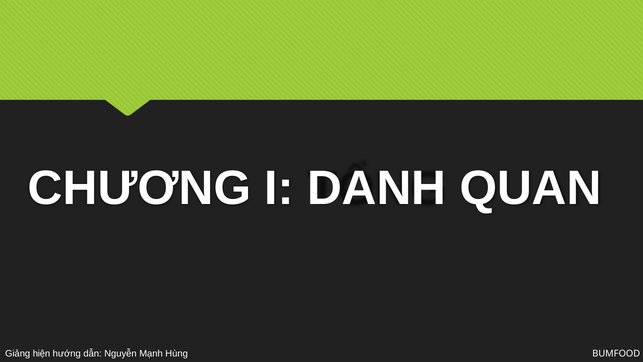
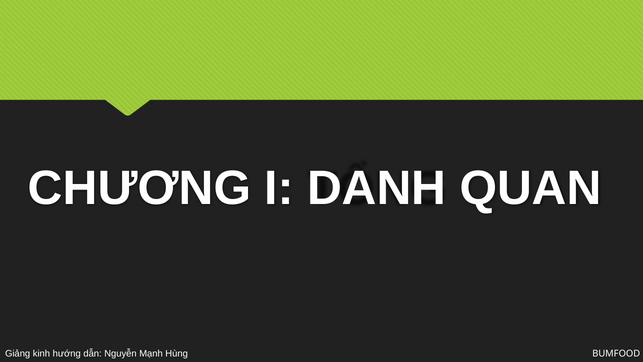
hiện: hiện -> kinh
